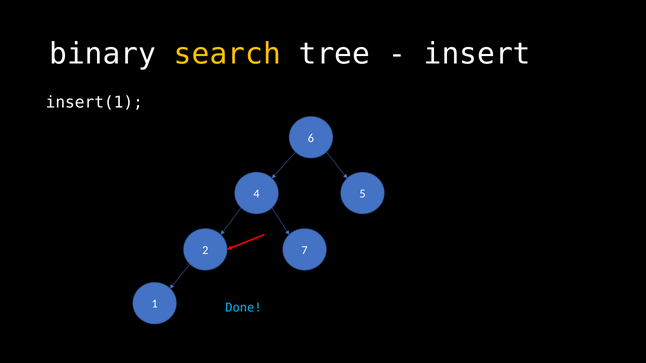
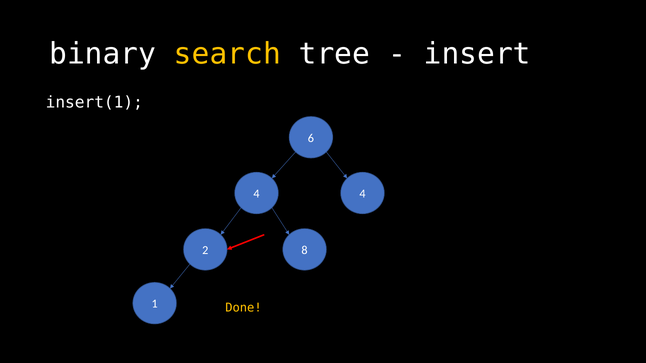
4 5: 5 -> 4
7: 7 -> 8
Done colour: light blue -> yellow
